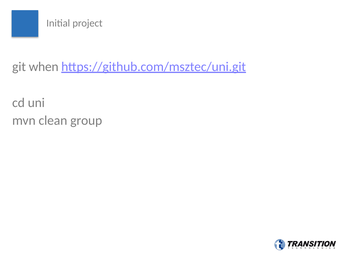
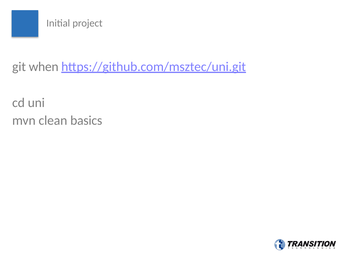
group: group -> basics
